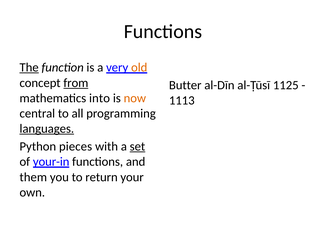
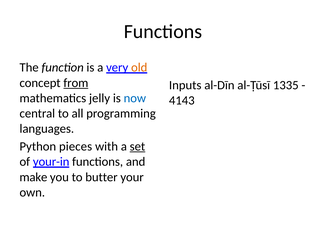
The underline: present -> none
Butter: Butter -> Inputs
1125: 1125 -> 1335
into: into -> jelly
now colour: orange -> blue
1113: 1113 -> 4143
languages underline: present -> none
them: them -> make
return: return -> butter
